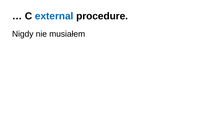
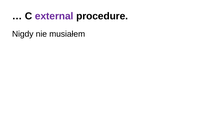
external colour: blue -> purple
